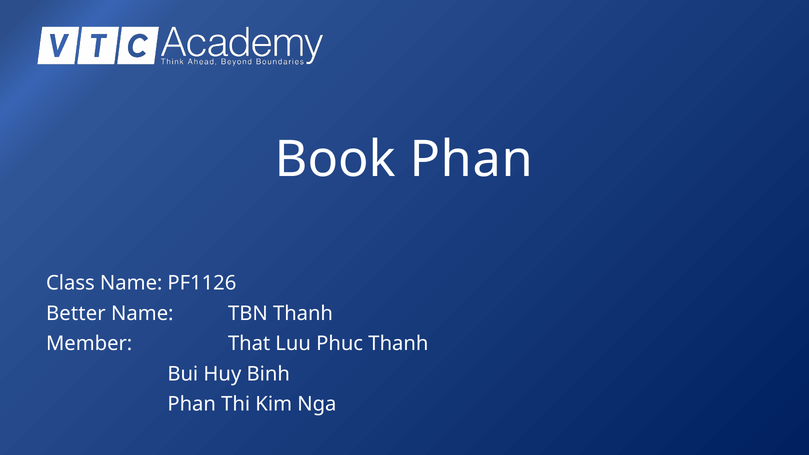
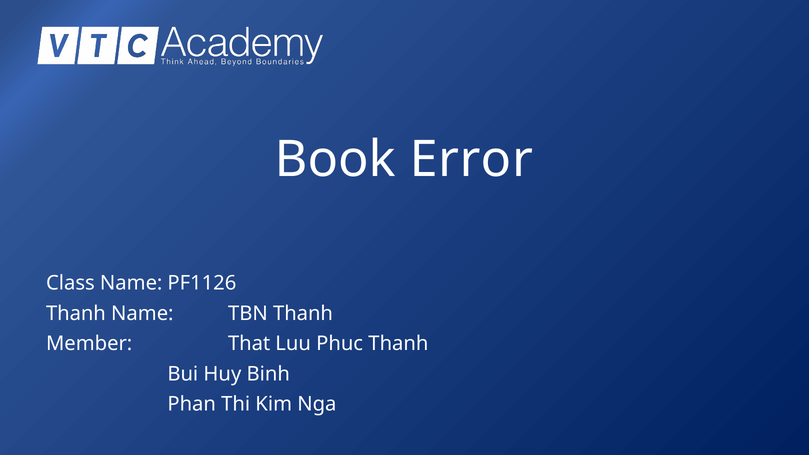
Book Phan: Phan -> Error
Better at (76, 313): Better -> Thanh
